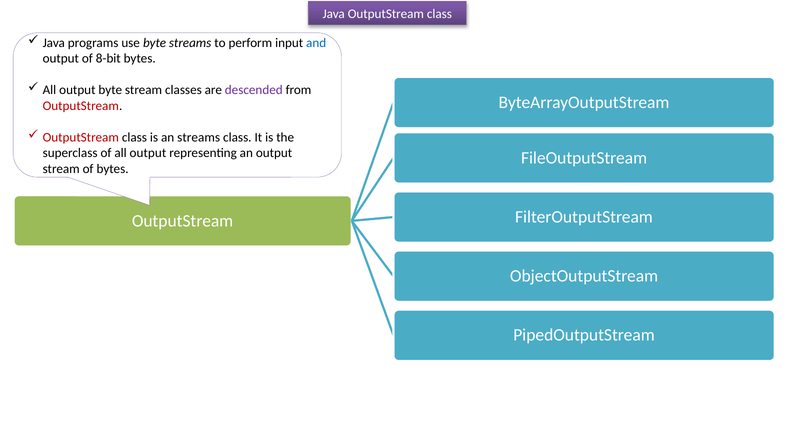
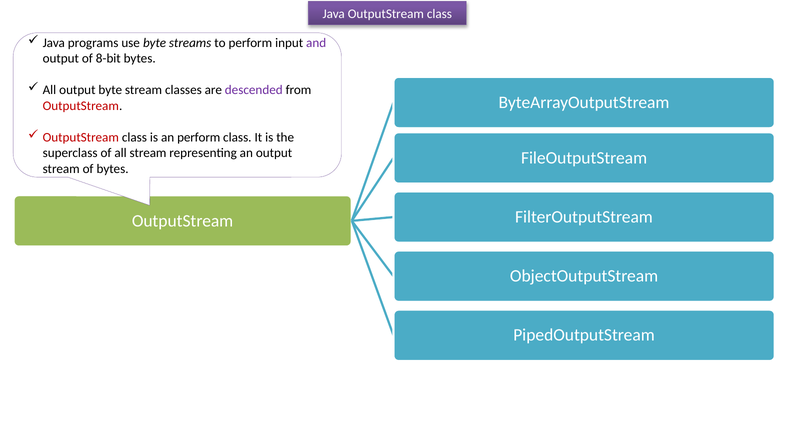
and colour: blue -> purple
an streams: streams -> perform
of all output: output -> stream
